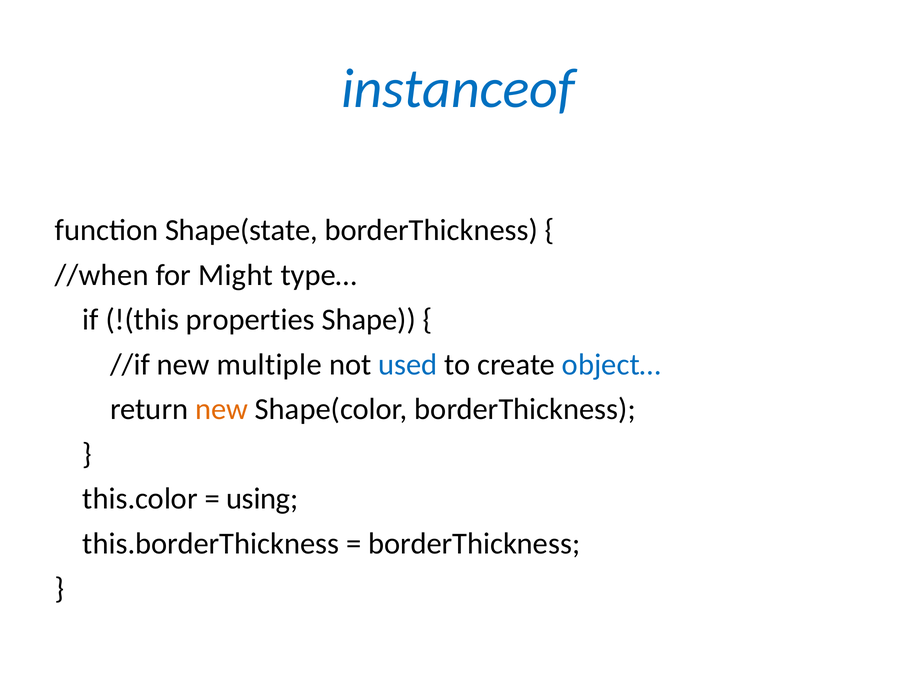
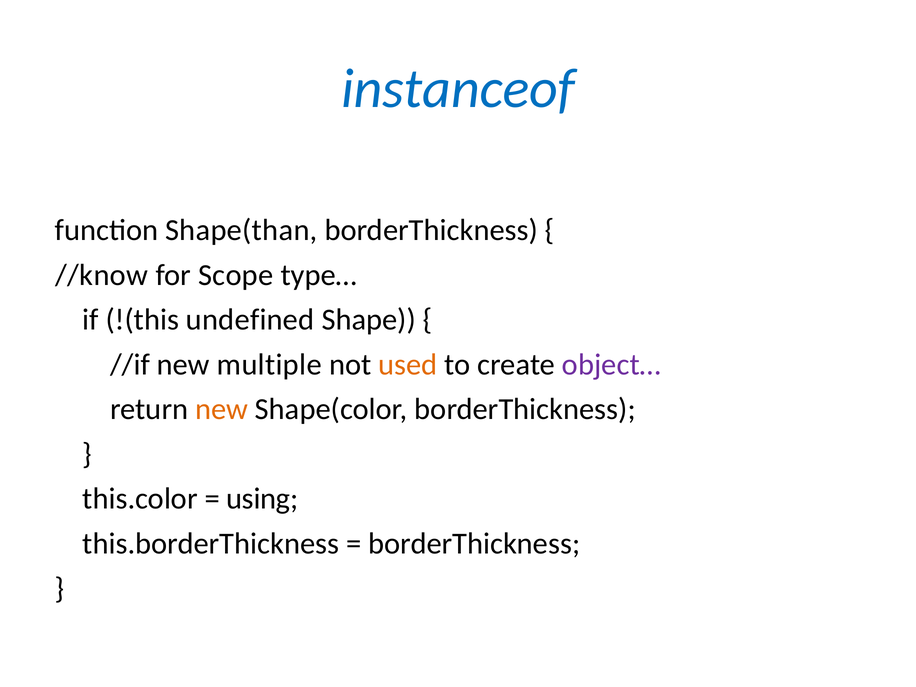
Shape(state: Shape(state -> Shape(than
//when: //when -> //know
Might: Might -> Scope
properties: properties -> undefined
used colour: blue -> orange
object… colour: blue -> purple
